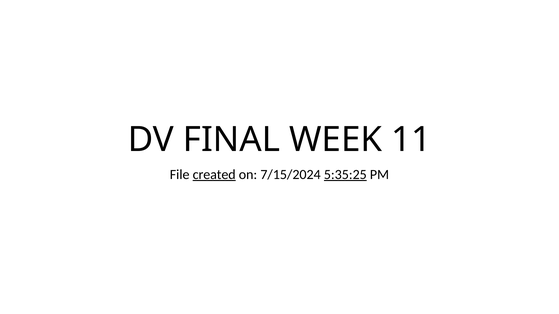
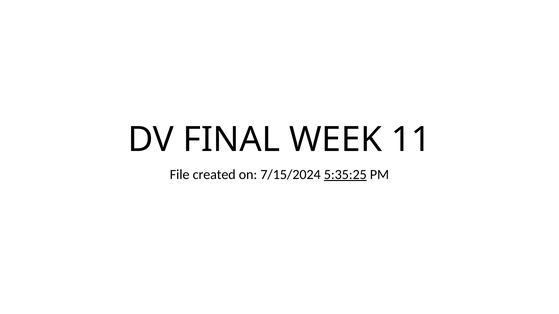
created underline: present -> none
